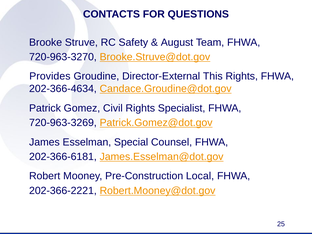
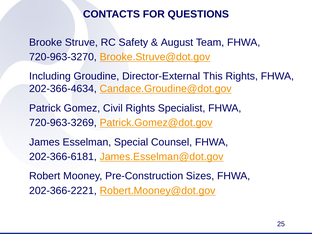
Provides: Provides -> Including
Local: Local -> Sizes
